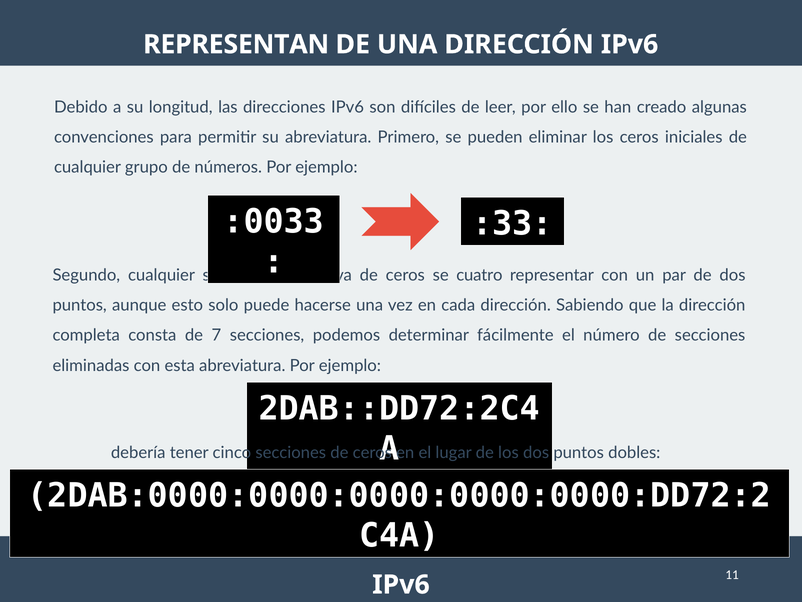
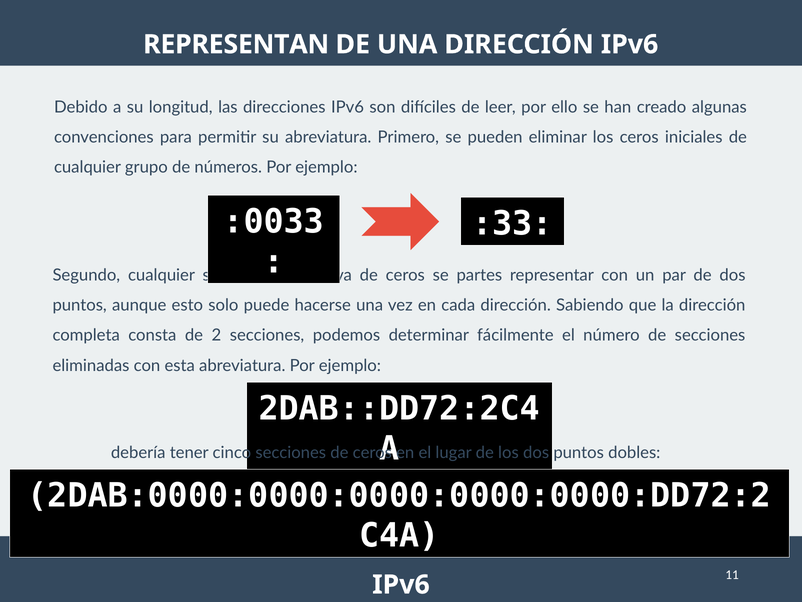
cuatro: cuatro -> partes
7: 7 -> 2
